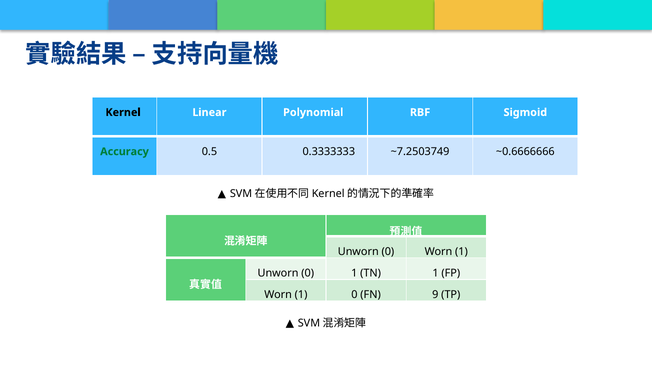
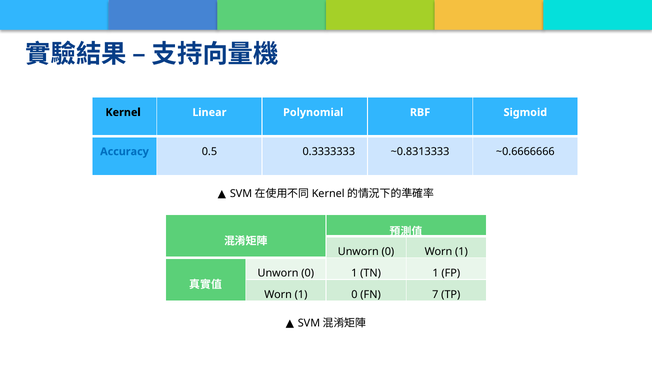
Accuracy colour: green -> blue
~7.2503749: ~7.2503749 -> ~0.8313333
9: 9 -> 7
